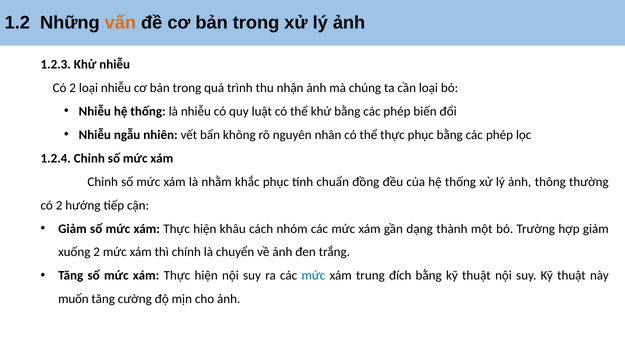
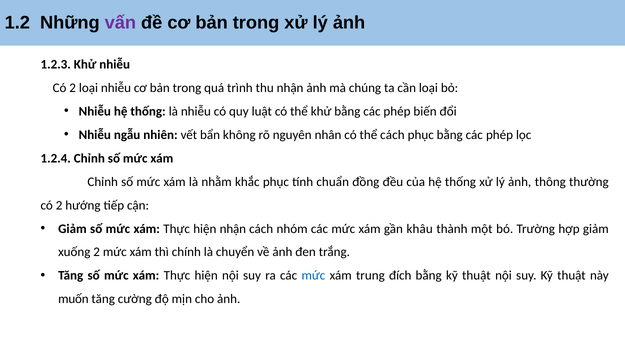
vấn colour: orange -> purple
thể thực: thực -> cách
hiện khâu: khâu -> nhận
dạng: dạng -> khâu
